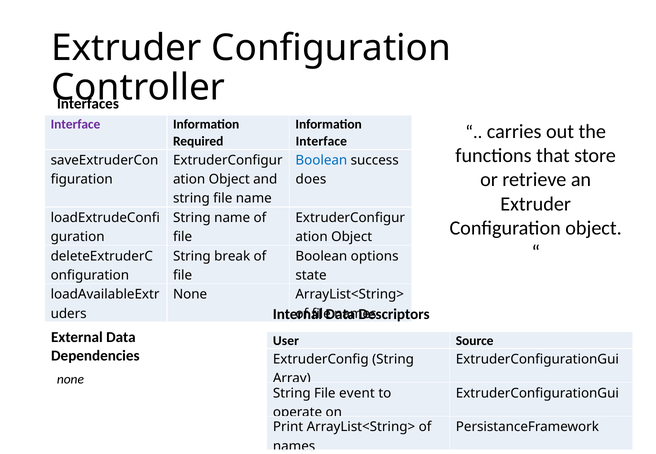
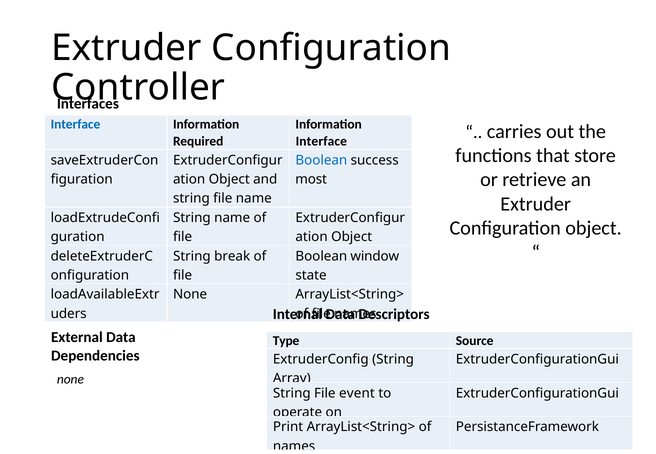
Interface at (75, 124) colour: purple -> blue
does: does -> most
options: options -> window
User: User -> Type
